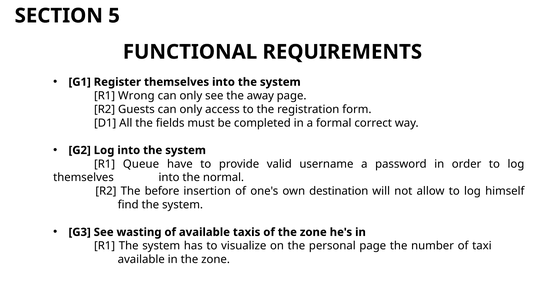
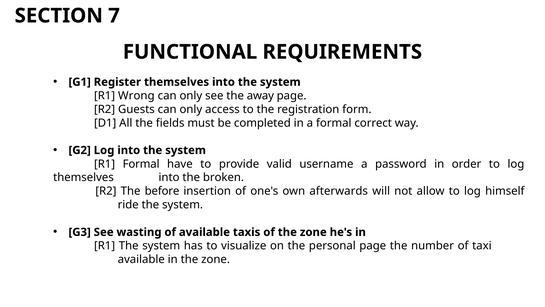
5: 5 -> 7
R1 Queue: Queue -> Formal
normal: normal -> broken
destination: destination -> afterwards
find: find -> ride
